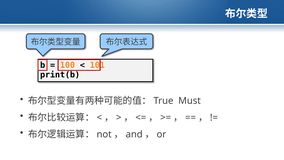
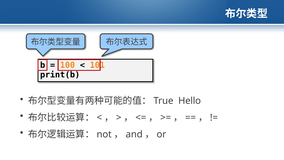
Must: Must -> Hello
